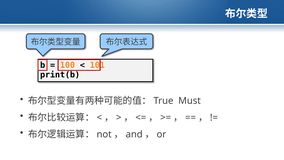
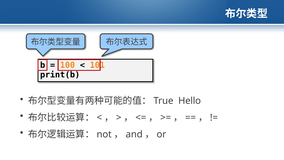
Must: Must -> Hello
